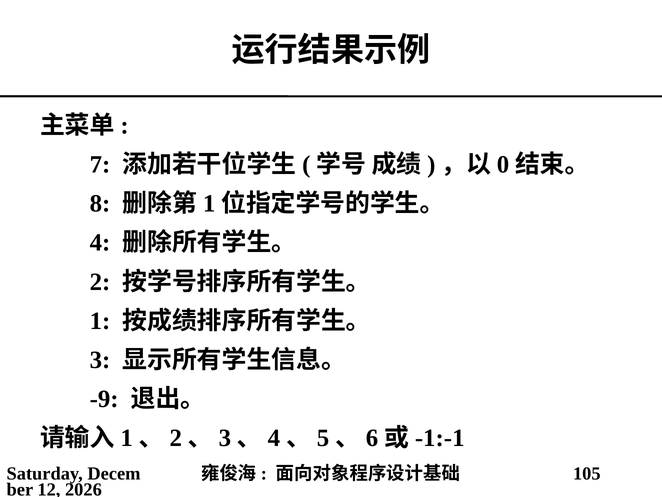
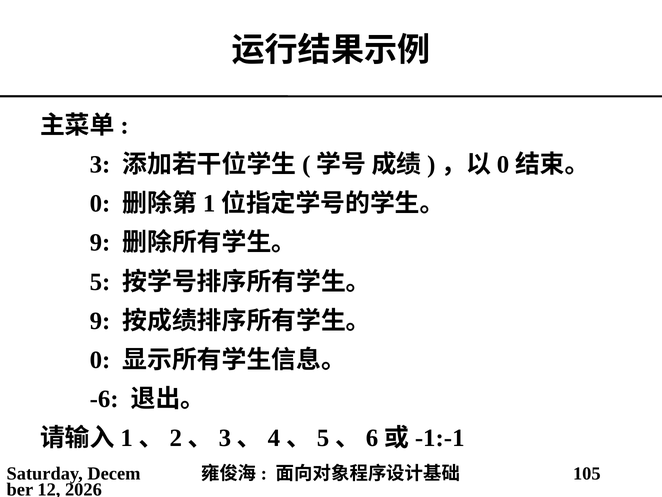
7: 7 -> 3
8 at (100, 203): 8 -> 0
4 at (100, 243): 4 -> 9
2: 2 -> 5
1 at (100, 321): 1 -> 9
3 at (100, 360): 3 -> 0
-9: -9 -> -6
